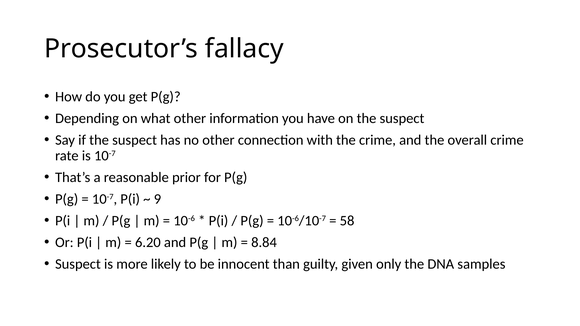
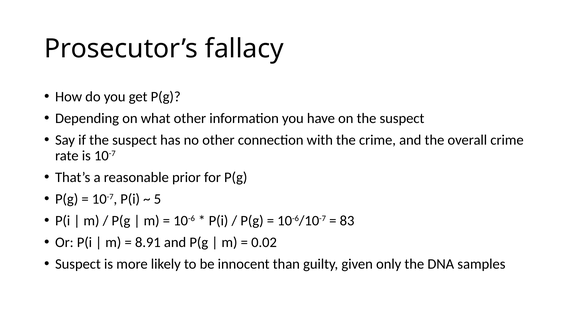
9: 9 -> 5
58: 58 -> 83
6.20: 6.20 -> 8.91
8.84: 8.84 -> 0.02
